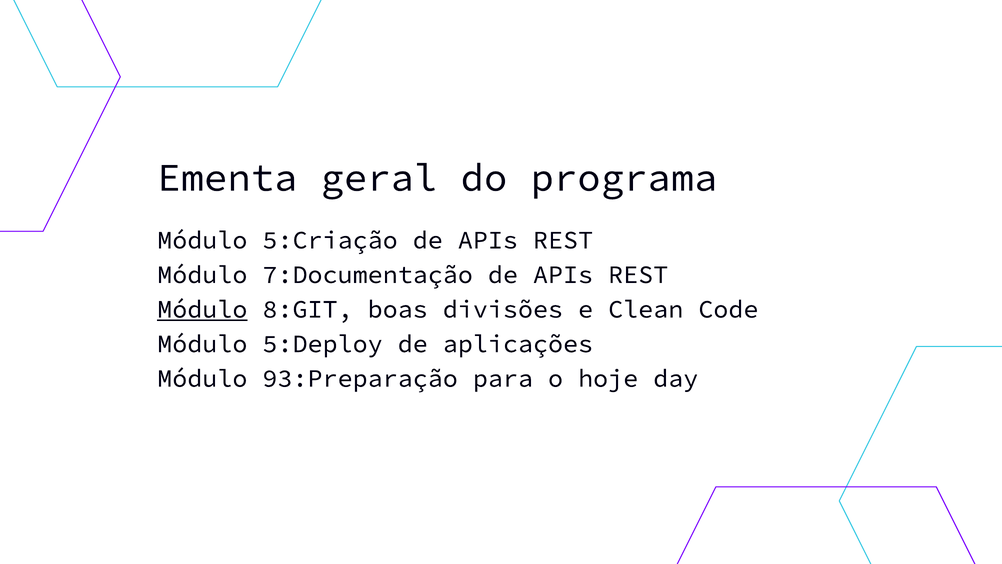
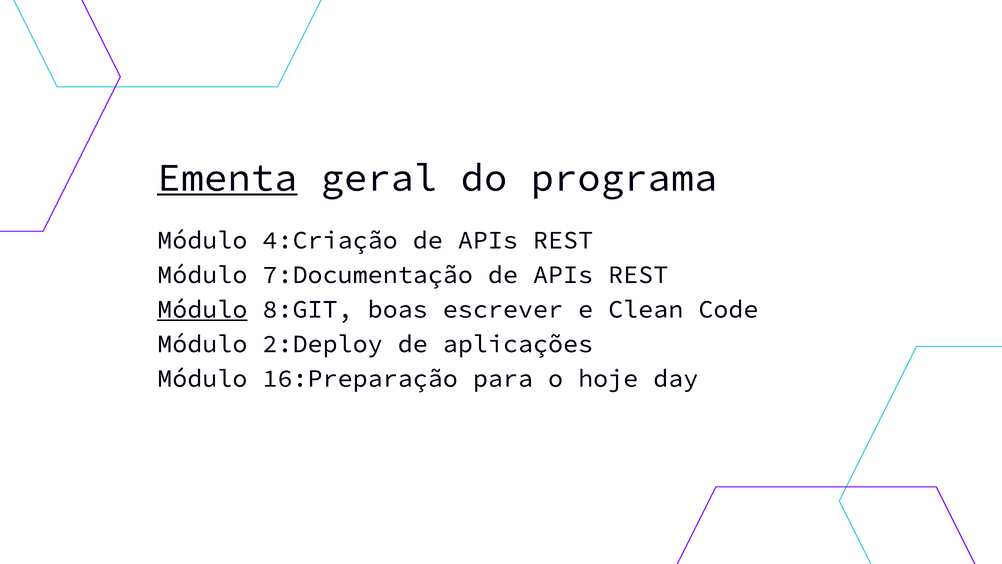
Ementa underline: none -> present
5:Criação: 5:Criação -> 4:Criação
divisões: divisões -> escrever
5:Deploy: 5:Deploy -> 2:Deploy
93:Preparação: 93:Preparação -> 16:Preparação
